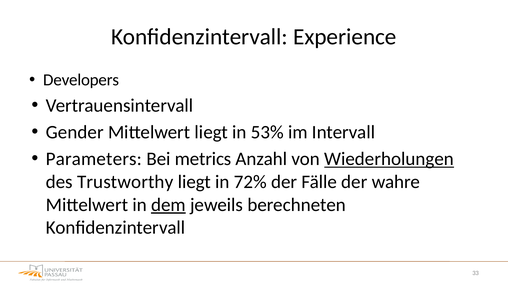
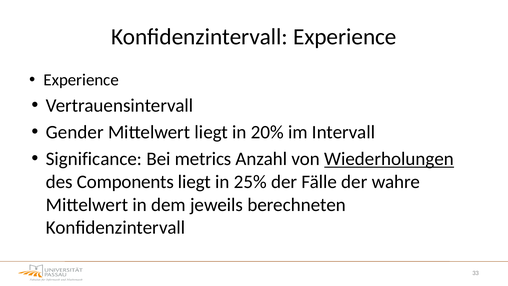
Developers at (81, 80): Developers -> Experience
53%: 53% -> 20%
Parameters: Parameters -> Significance
Trustworthy: Trustworthy -> Components
72%: 72% -> 25%
dem underline: present -> none
